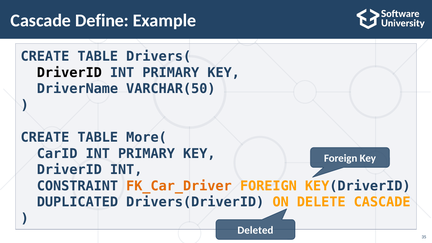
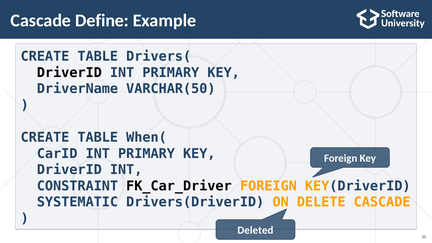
More(: More( -> When(
FK_Car_Driver colour: orange -> black
DUPLICATED: DUPLICATED -> SYSTEMATIC
